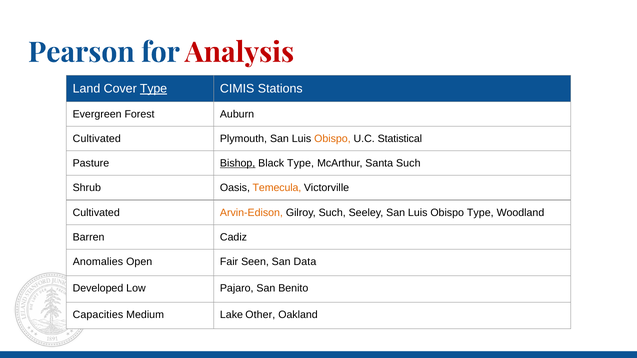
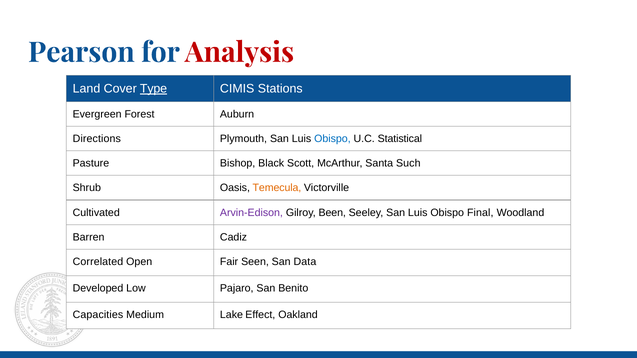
Cultivated at (97, 139): Cultivated -> Directions
Obispo at (332, 139) colour: orange -> blue
Bishop underline: present -> none
Black Type: Type -> Scott
Arvin-Edison colour: orange -> purple
Gilroy Such: Such -> Been
Obispo Type: Type -> Final
Anomalies: Anomalies -> Correlated
Other: Other -> Effect
